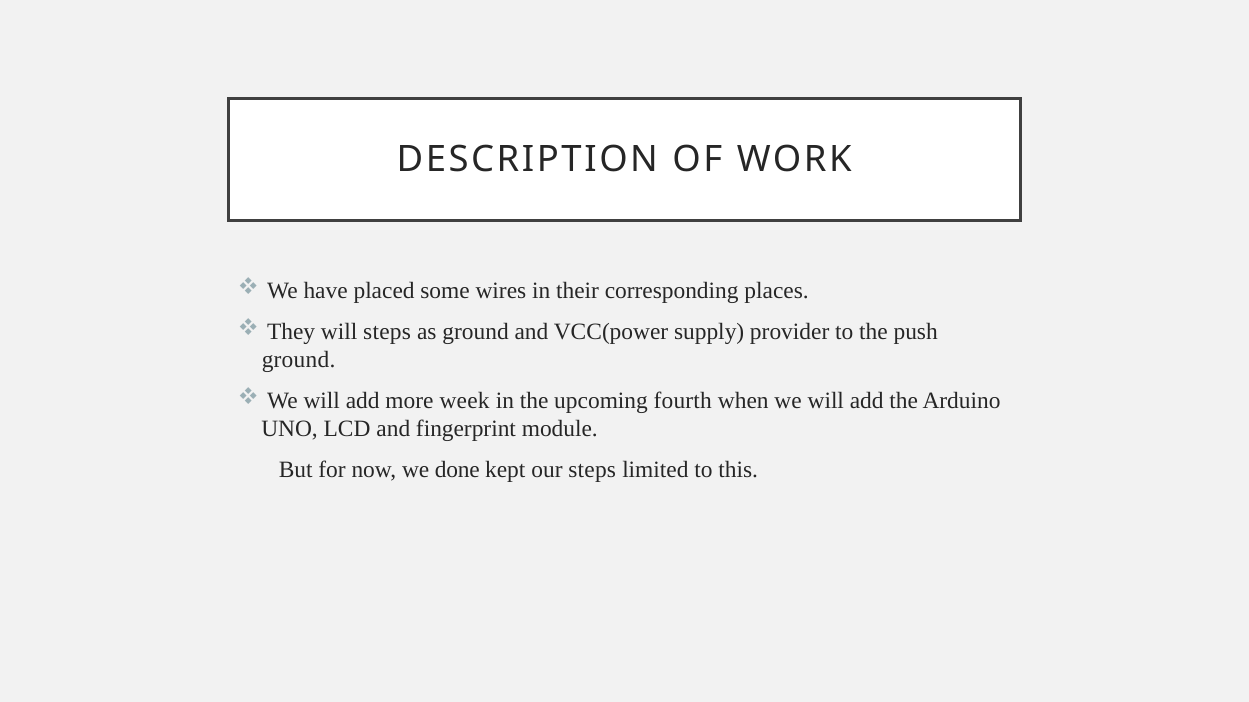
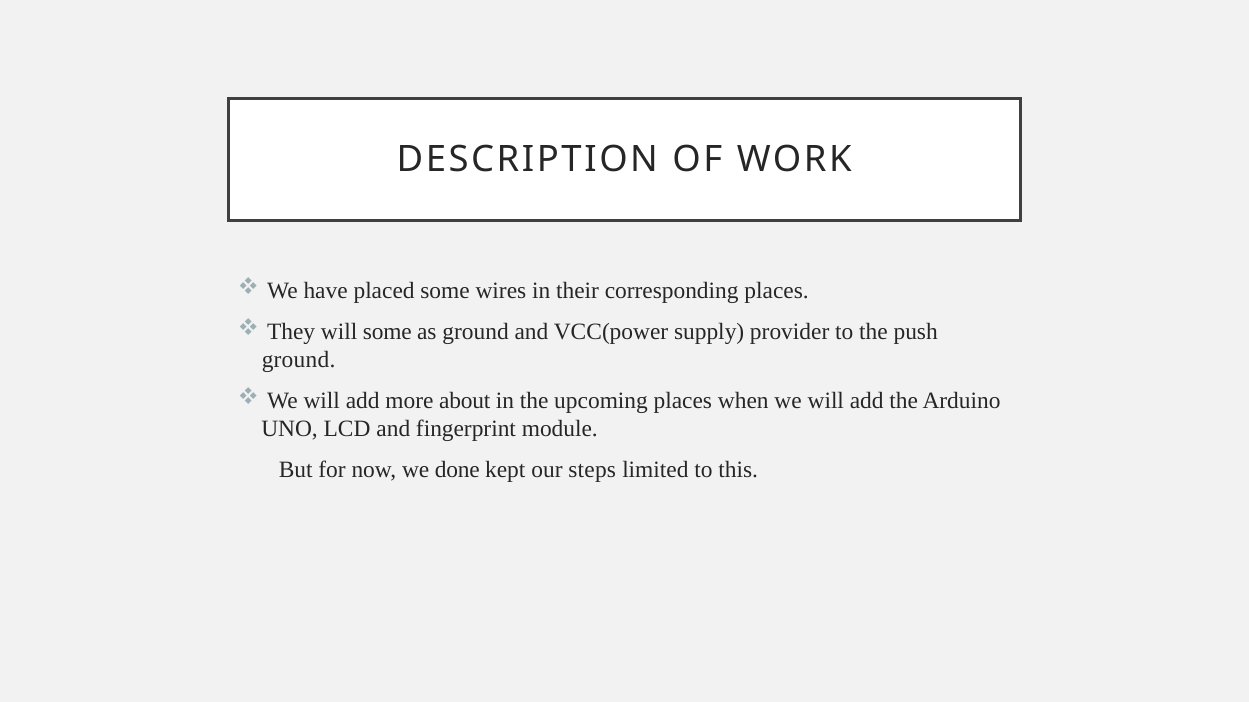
will steps: steps -> some
week: week -> about
upcoming fourth: fourth -> places
